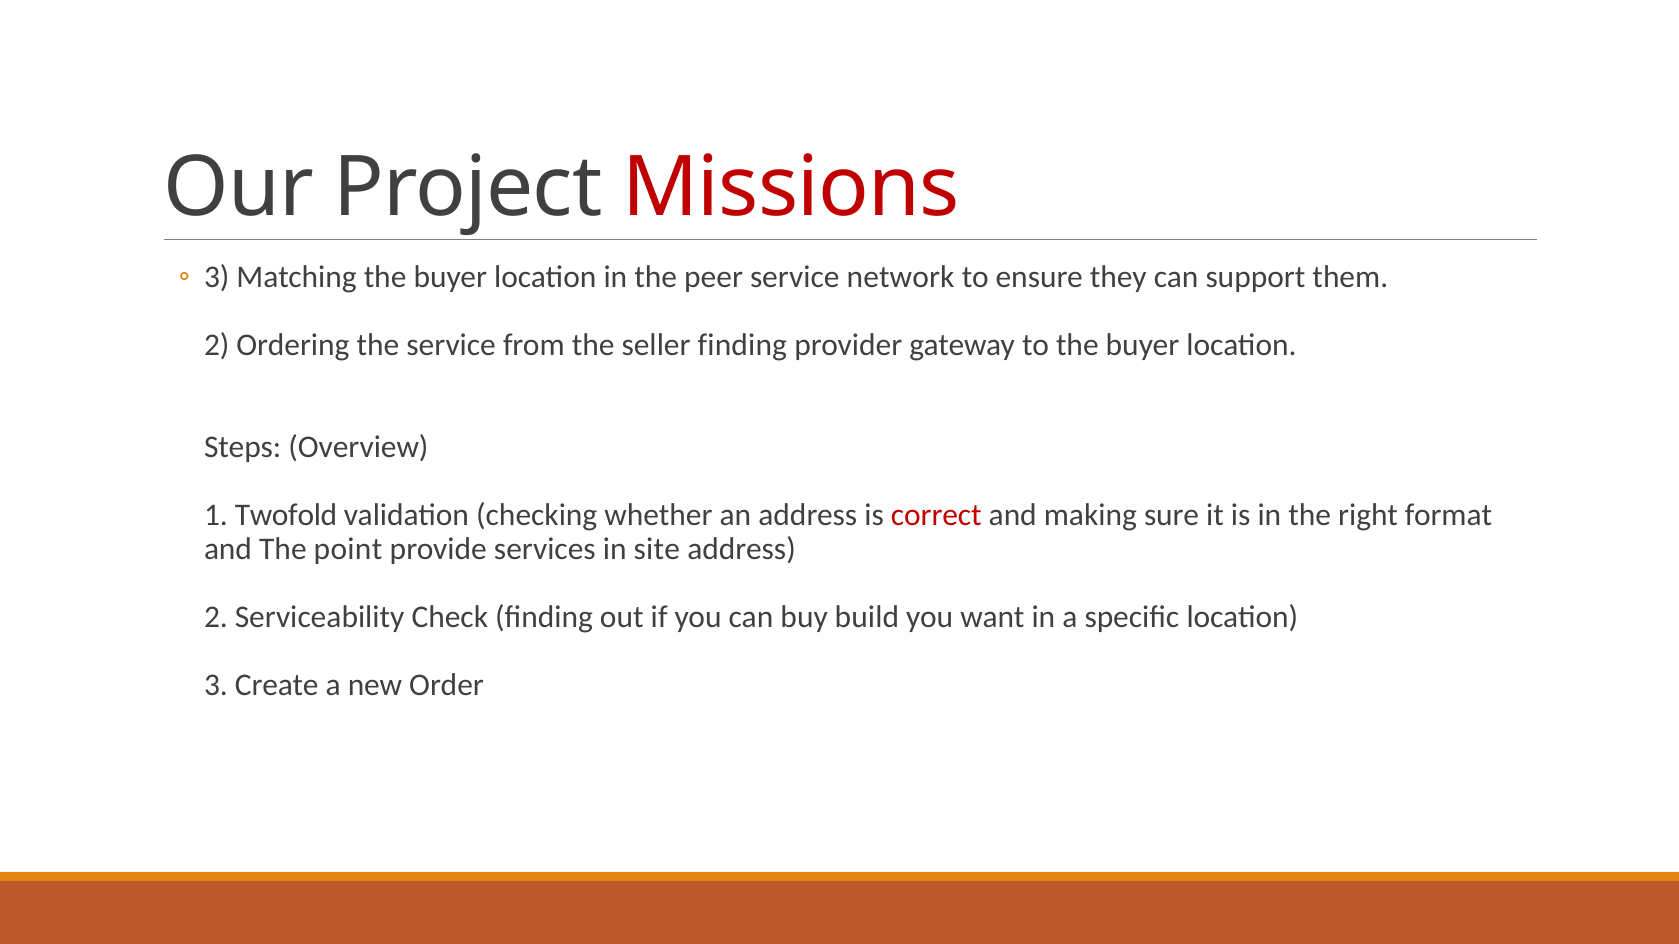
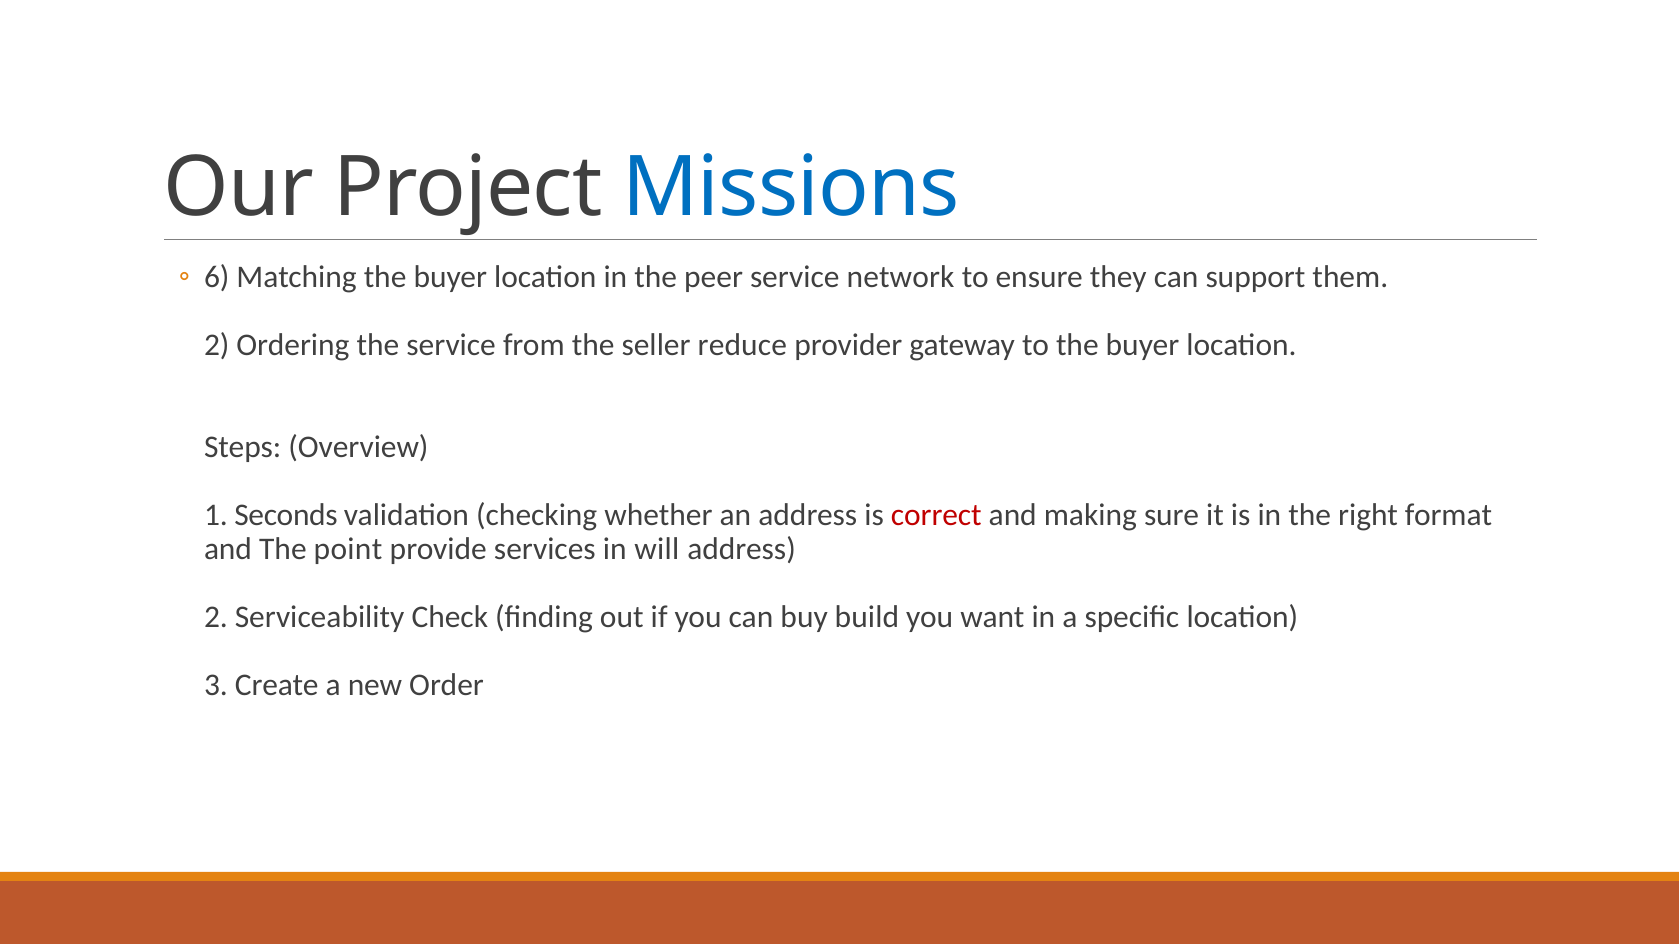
Missions colour: red -> blue
3 at (217, 277): 3 -> 6
seller finding: finding -> reduce
Twofold: Twofold -> Seconds
site: site -> will
